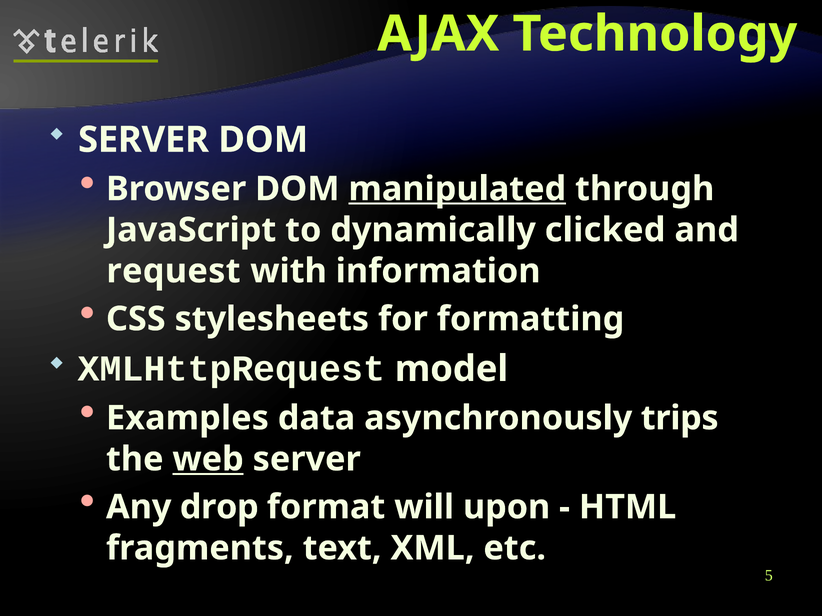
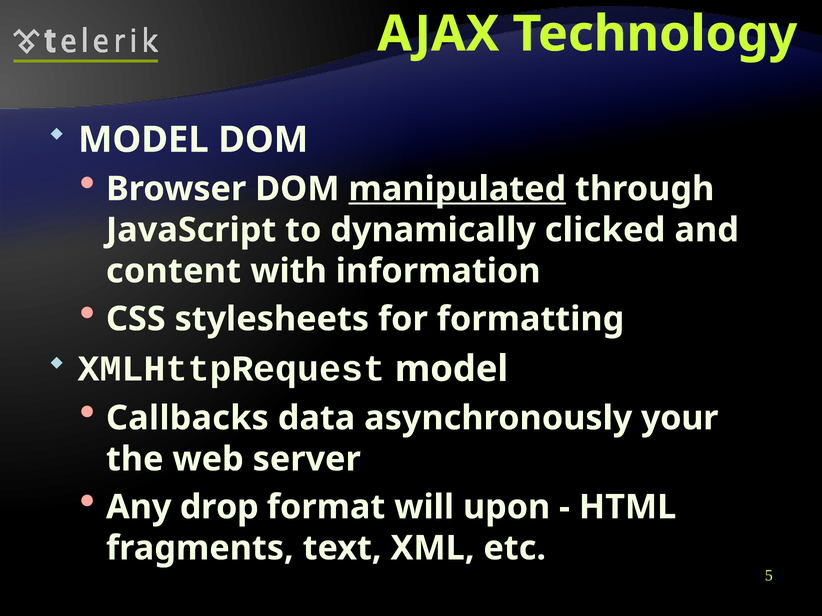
SERVER at (143, 140): SERVER -> MODEL
request: request -> content
Examples: Examples -> Callbacks
trips: trips -> your
web underline: present -> none
